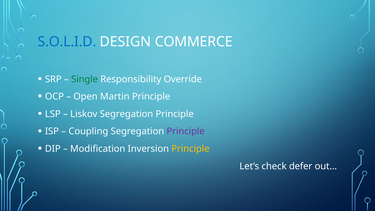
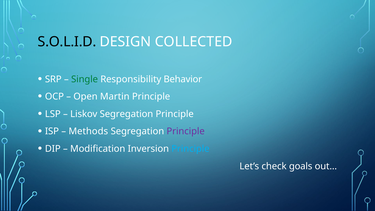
S.O.L.I.D colour: blue -> black
COMMERCE: COMMERCE -> COLLECTED
Override: Override -> Behavior
Coupling: Coupling -> Methods
Principle at (190, 149) colour: yellow -> light blue
defer: defer -> goals
